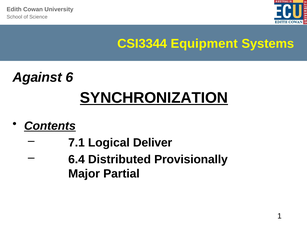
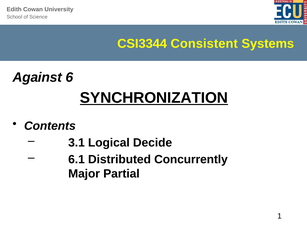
Equipment: Equipment -> Consistent
Contents underline: present -> none
7.1: 7.1 -> 3.1
Deliver: Deliver -> Decide
6.4: 6.4 -> 6.1
Provisionally: Provisionally -> Concurrently
